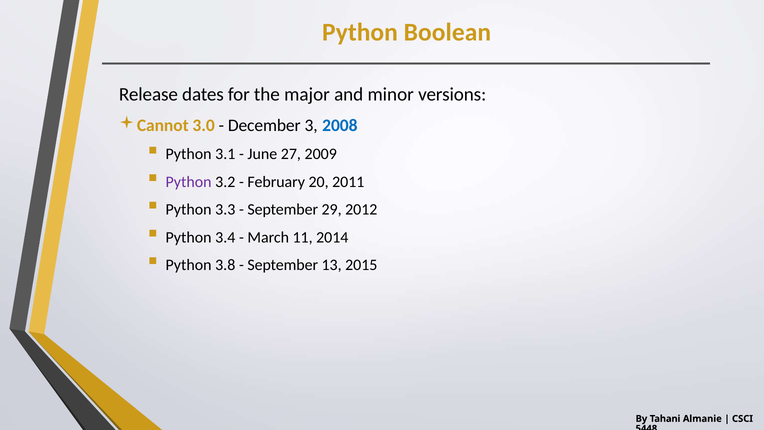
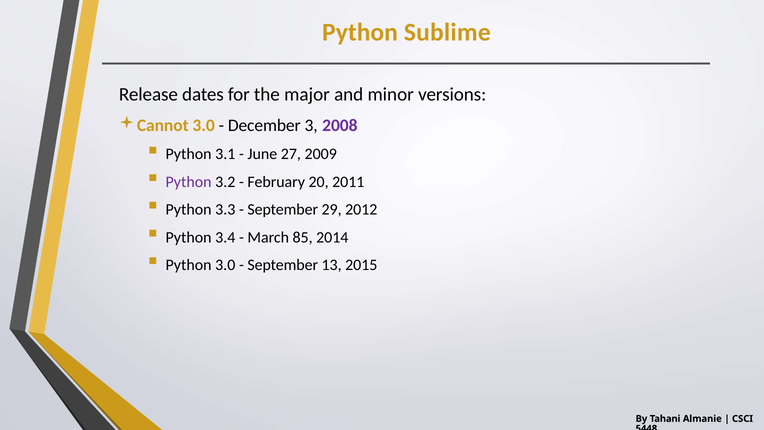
Boolean: Boolean -> Sublime
2008 colour: blue -> purple
11: 11 -> 85
Python 3.8: 3.8 -> 3.0
